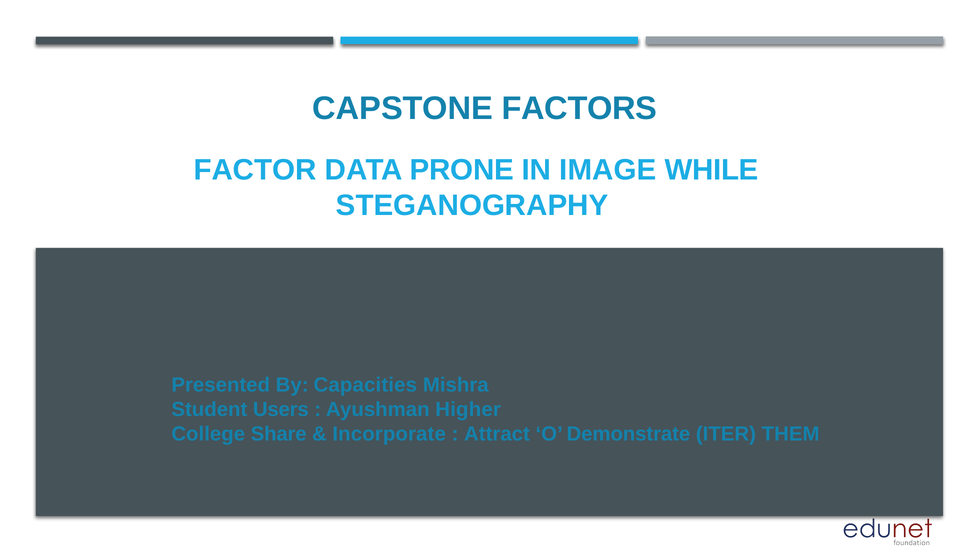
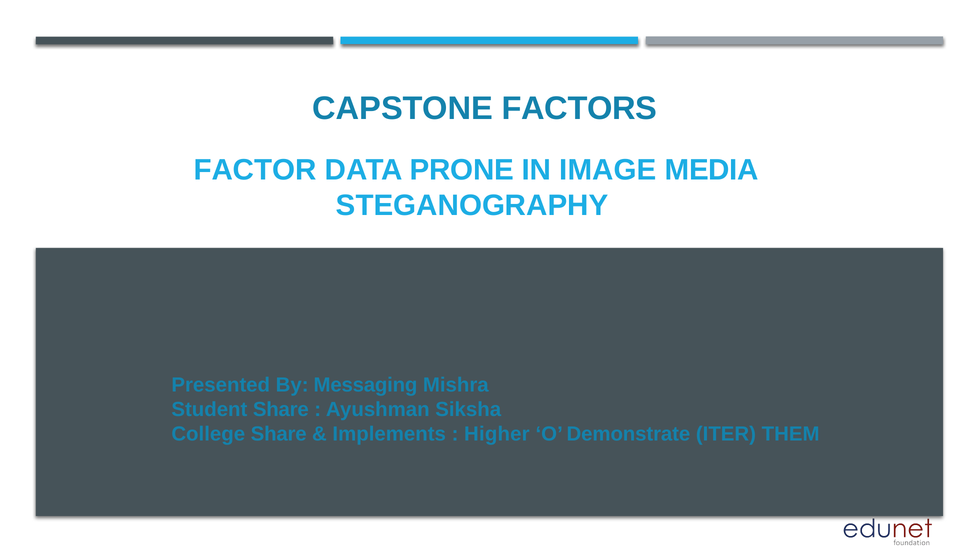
WHILE: WHILE -> MEDIA
Capacities: Capacities -> Messaging
Student Users: Users -> Share
Higher: Higher -> Siksha
Incorporate: Incorporate -> Implements
Attract: Attract -> Higher
